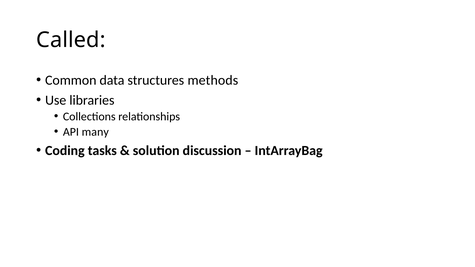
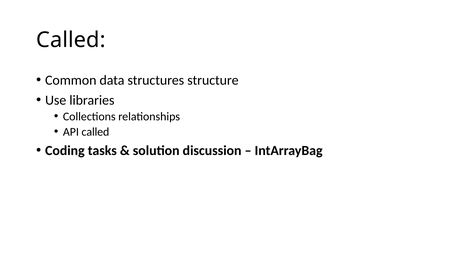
methods: methods -> structure
API many: many -> called
